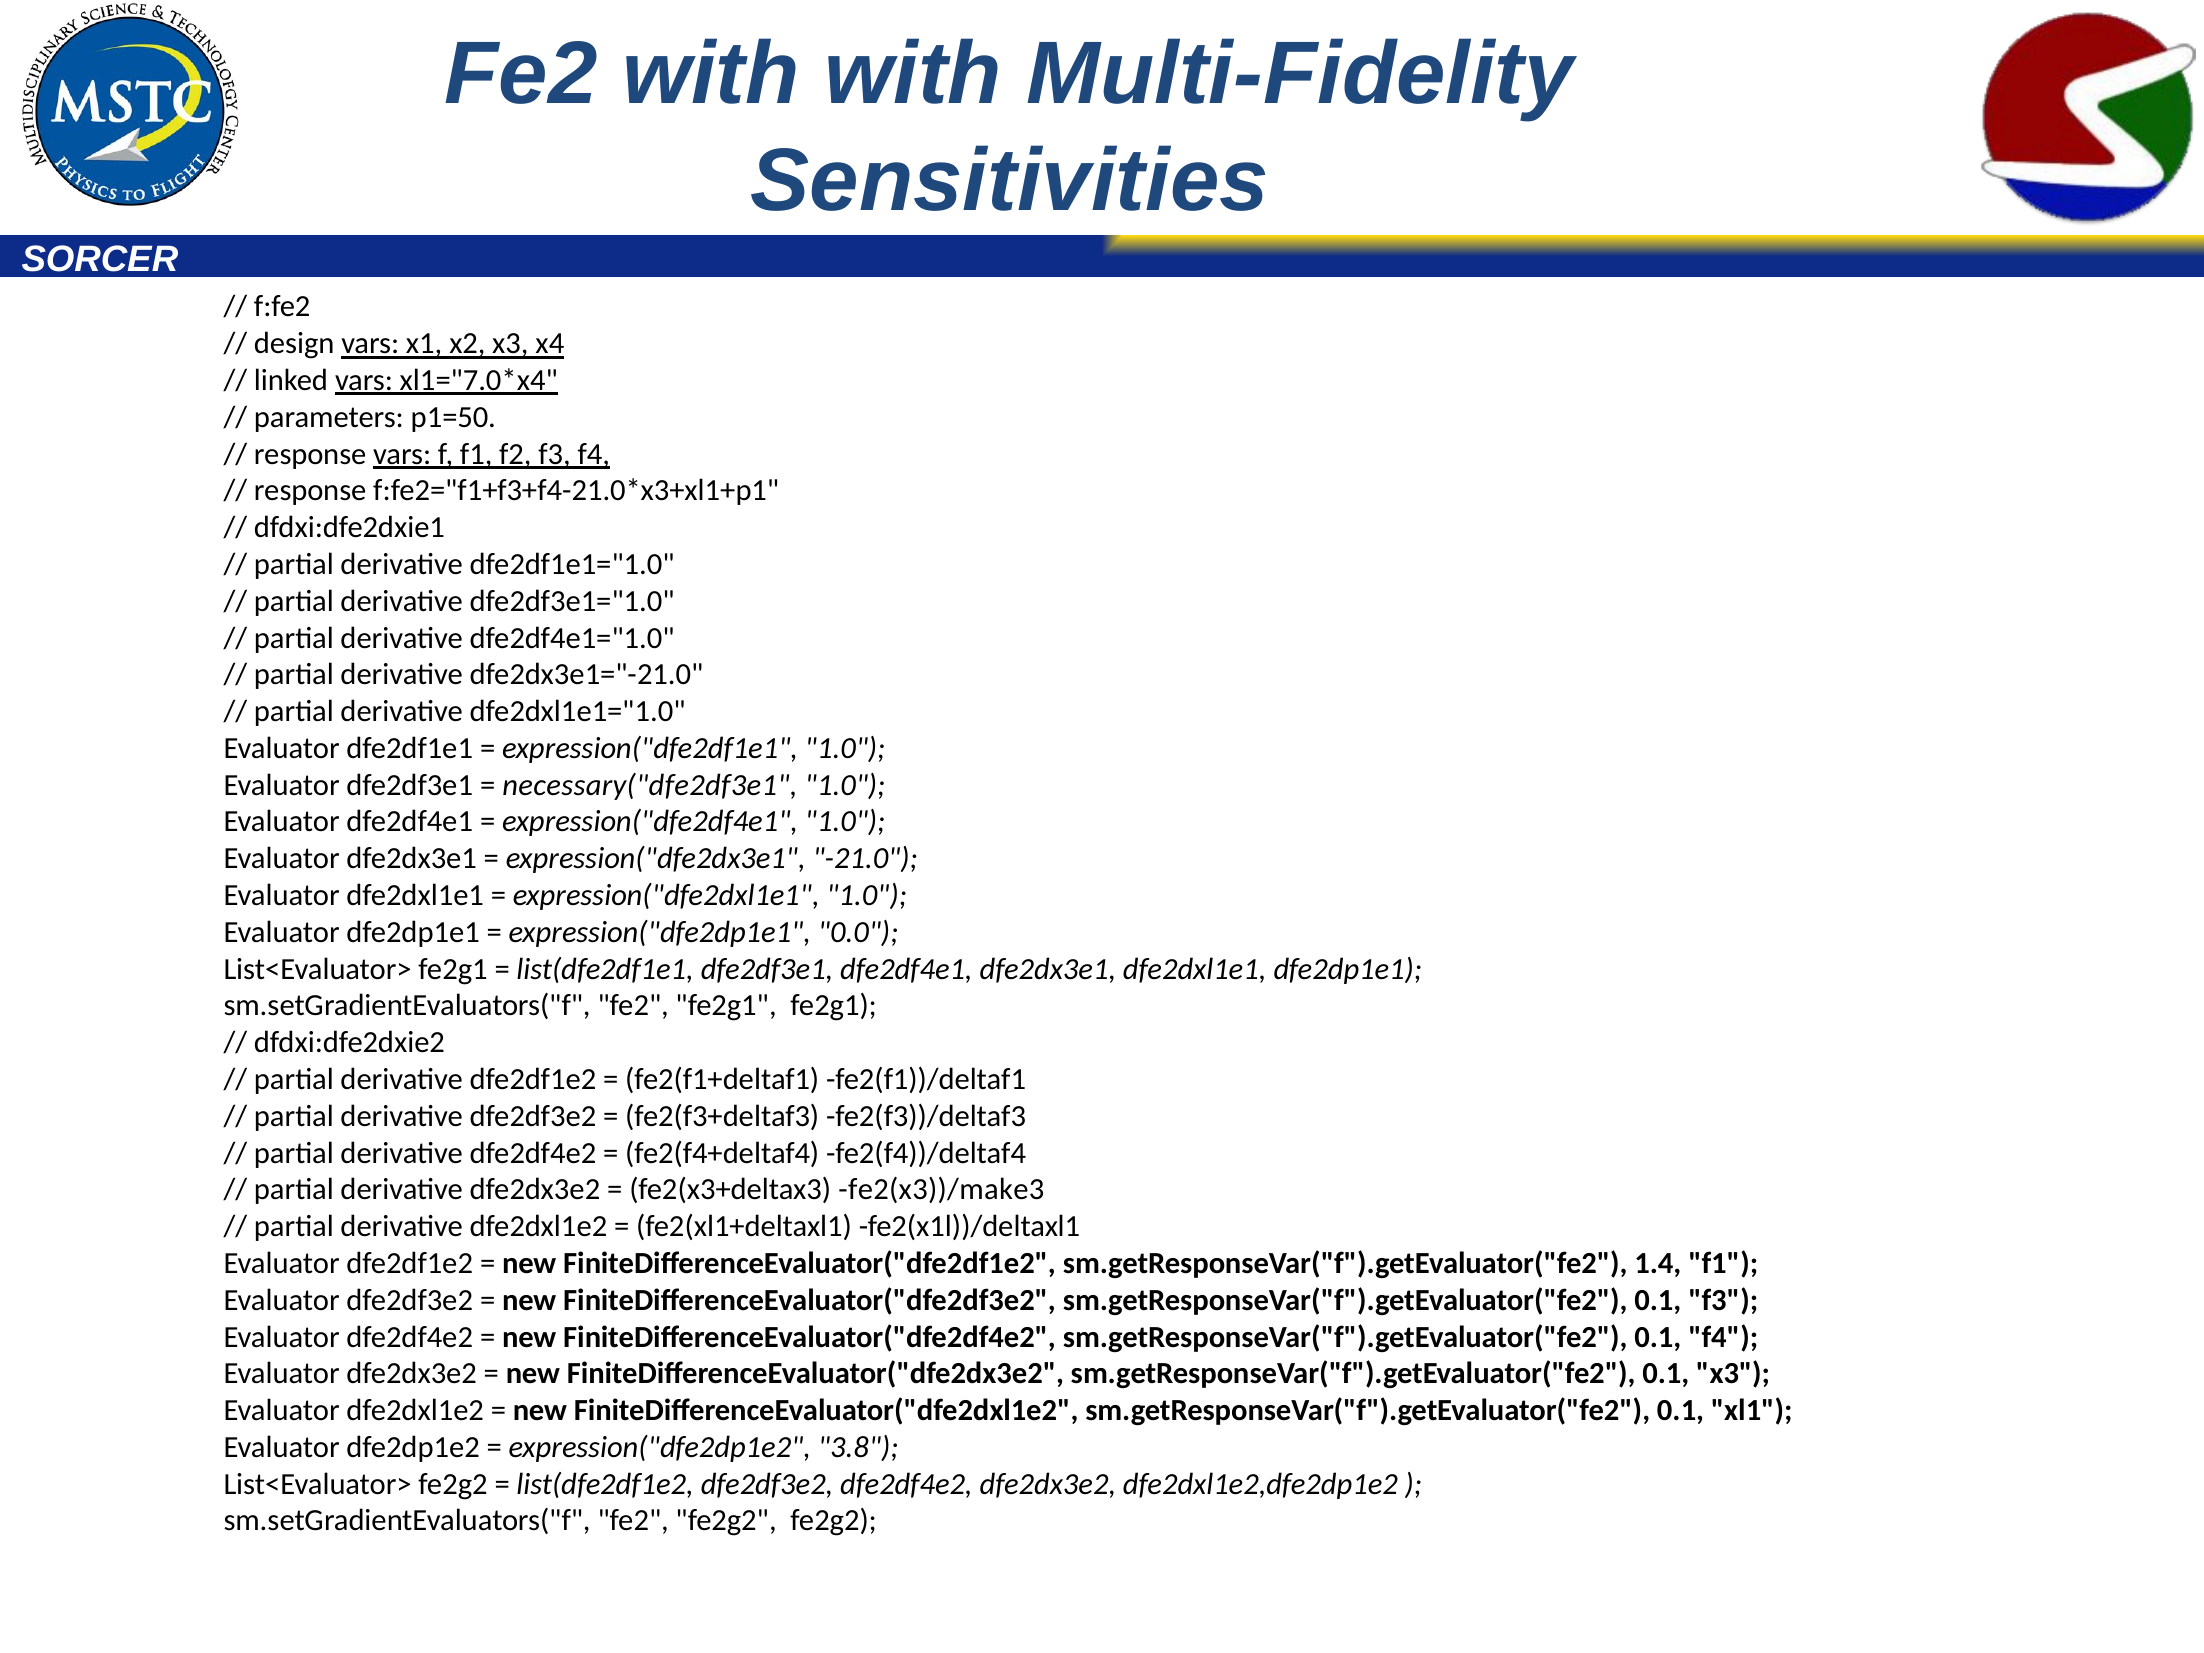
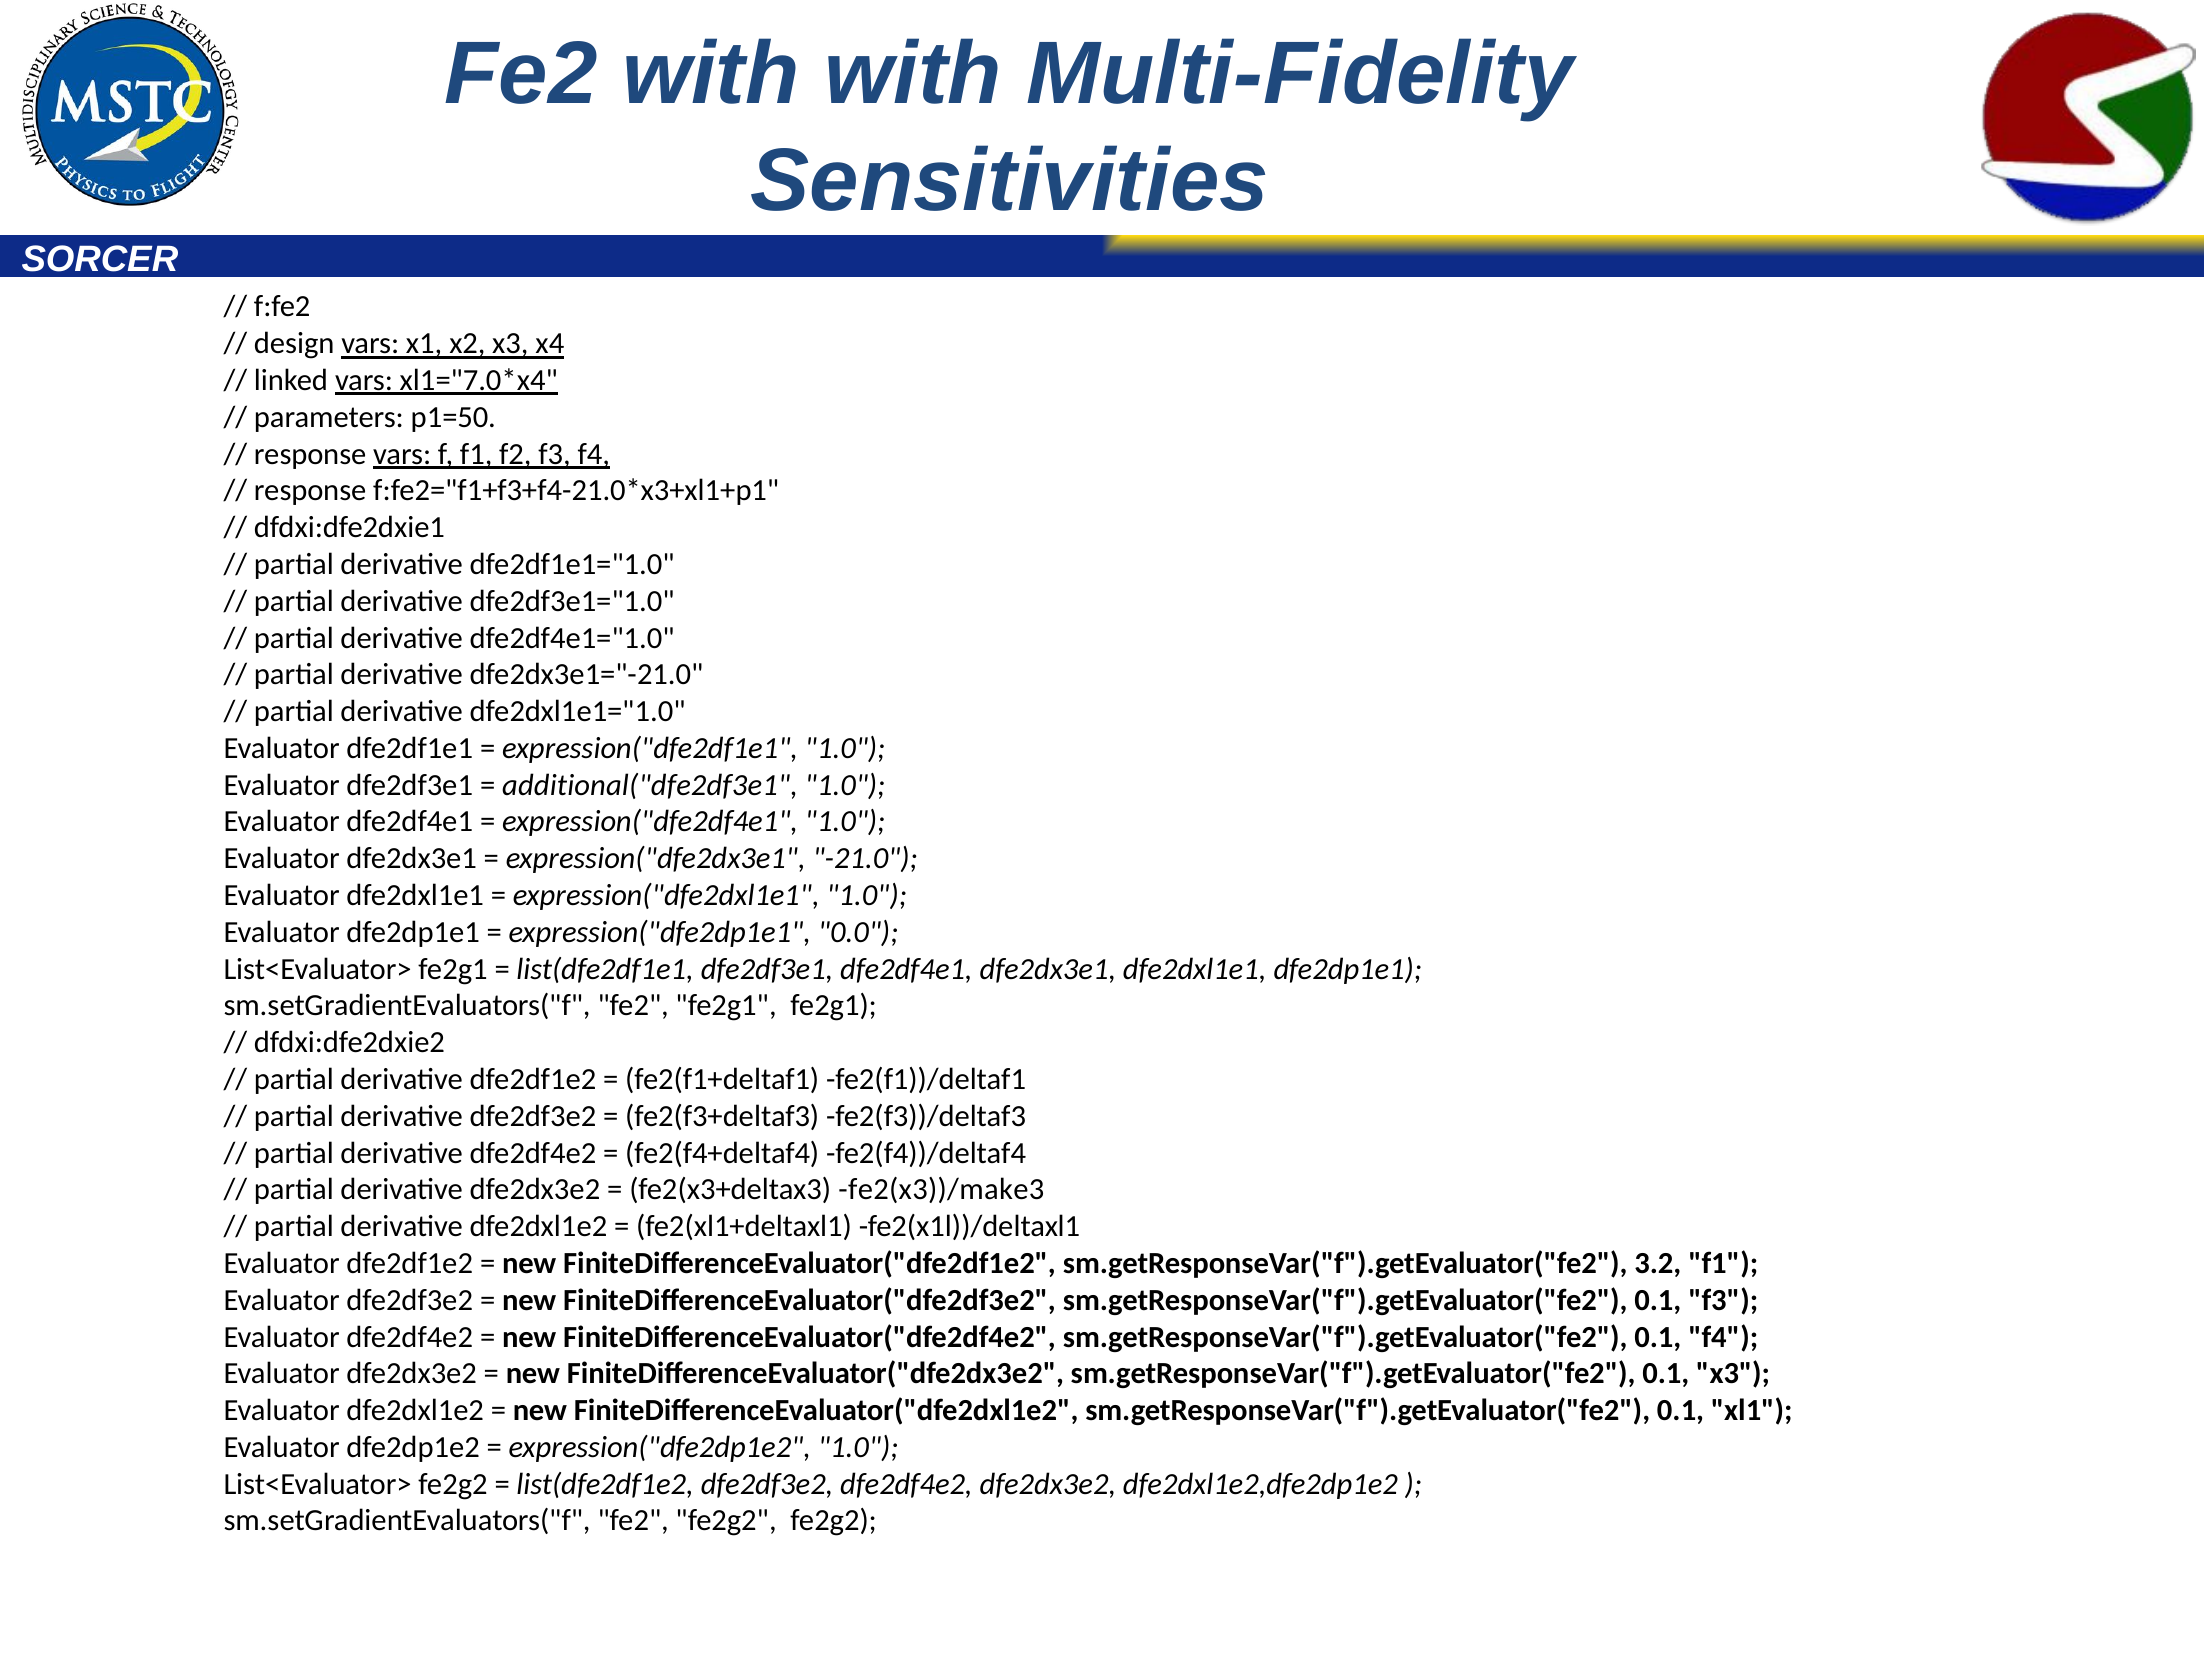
necessary("dfe2df3e1: necessary("dfe2df3e1 -> additional("dfe2df3e1
1.4: 1.4 -> 3.2
expression("dfe2dp1e2 3.8: 3.8 -> 1.0
